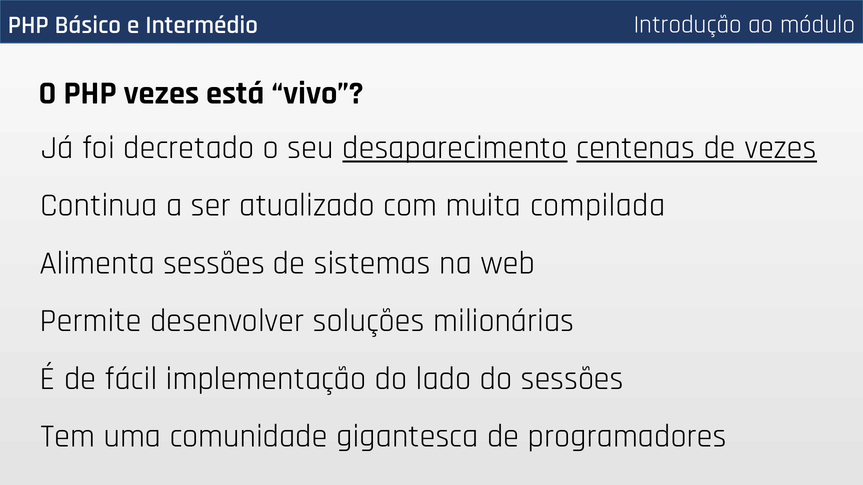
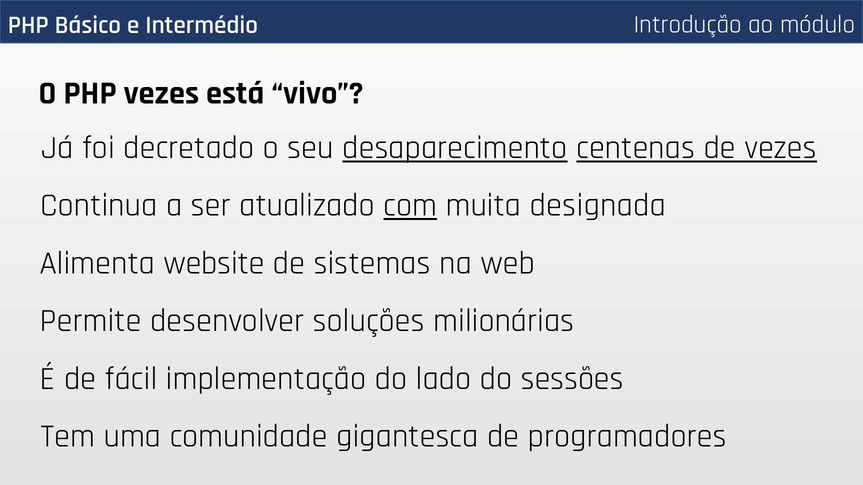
com underline: none -> present
compilada: compilada -> designada
Alimenta sessões: sessões -> website
